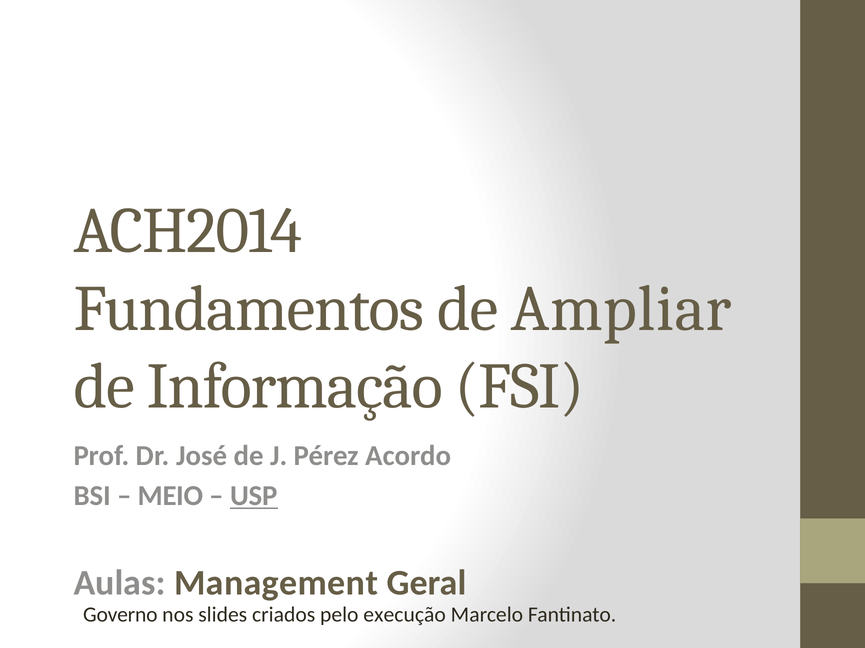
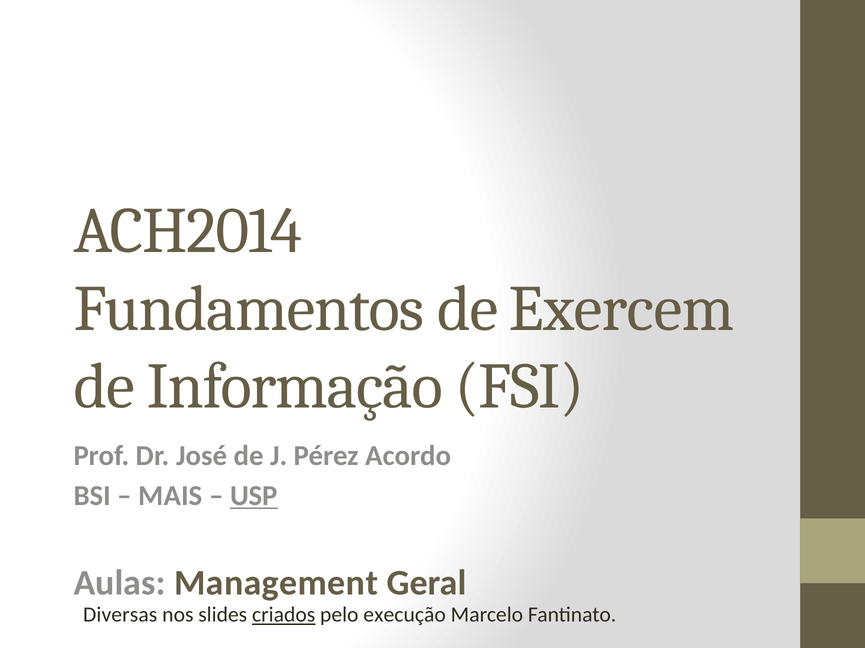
Ampliar: Ampliar -> Exercem
MEIO: MEIO -> MAIS
Governo: Governo -> Diversas
criados underline: none -> present
